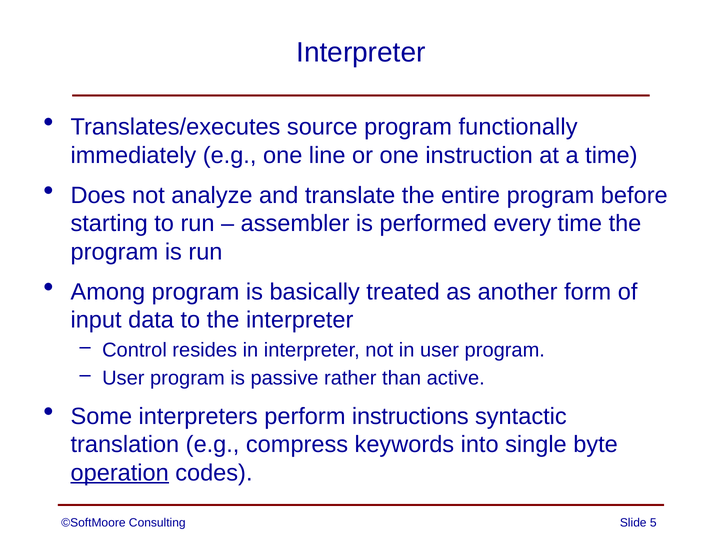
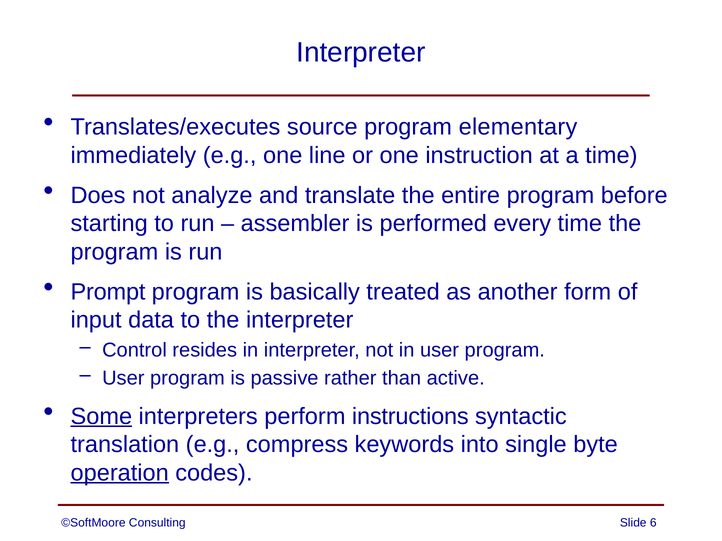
functionally: functionally -> elementary
Among: Among -> Prompt
Some underline: none -> present
5: 5 -> 6
